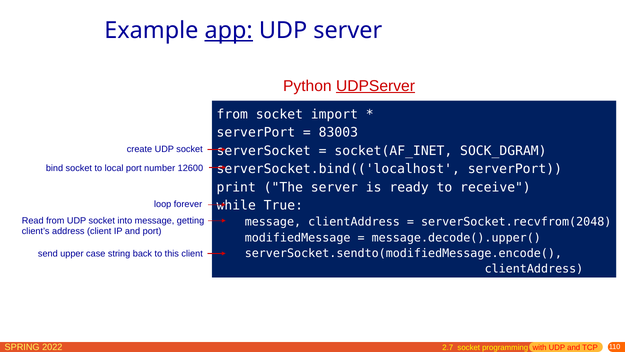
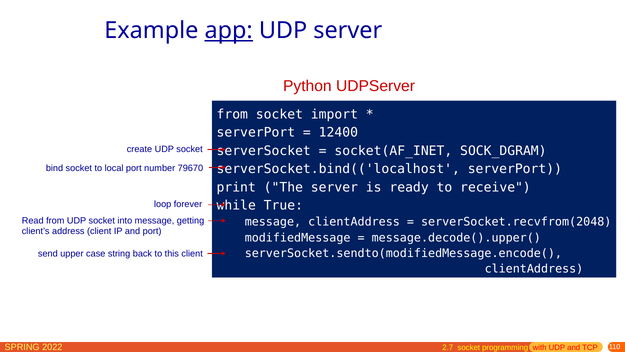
UDPServer underline: present -> none
83003: 83003 -> 12400
12600: 12600 -> 79670
